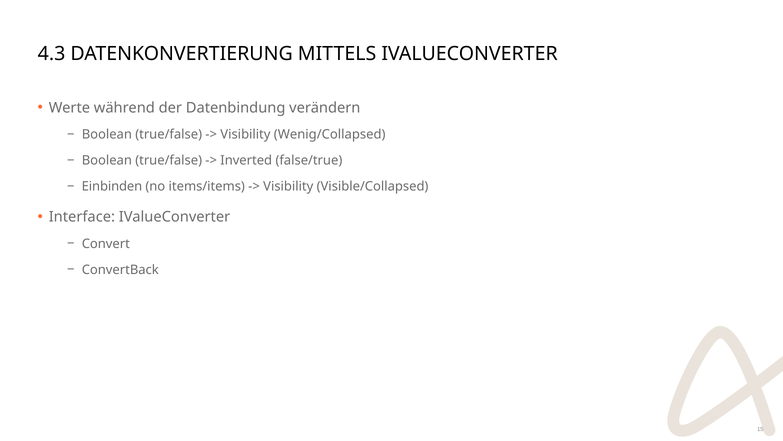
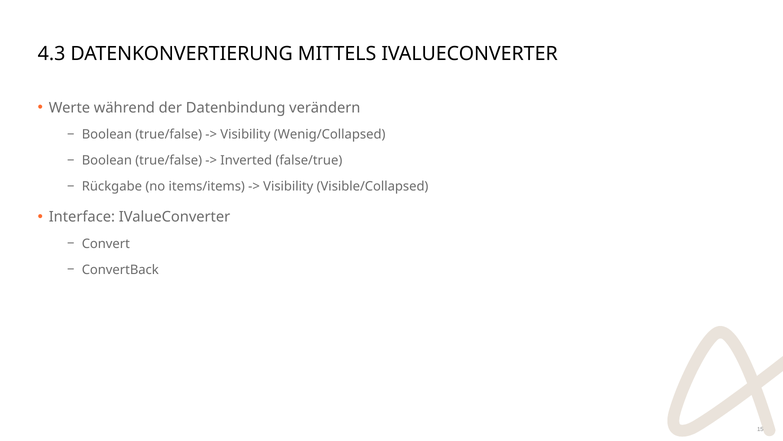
Einbinden: Einbinden -> Rückgabe
